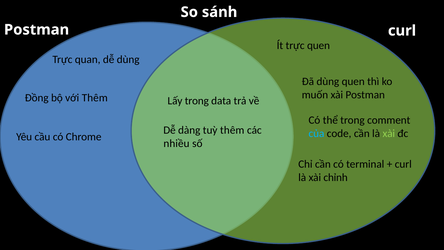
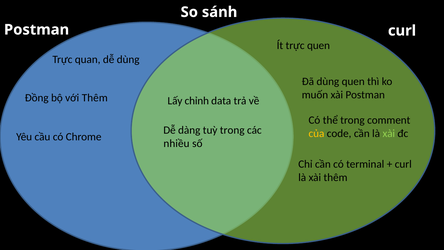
Lấy trong: trong -> chỉnh
tuỳ thêm: thêm -> trong
của colour: light blue -> yellow
xài chỉnh: chỉnh -> thêm
